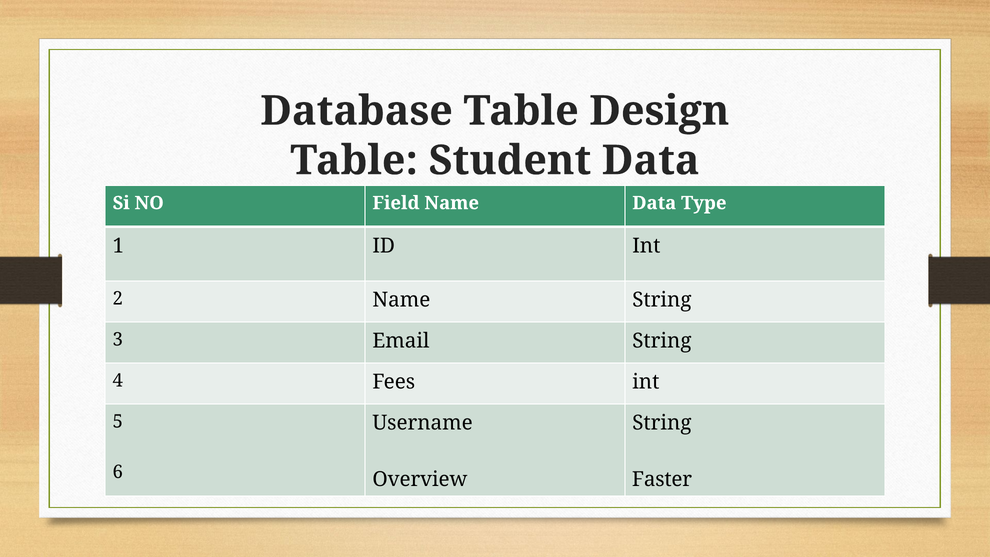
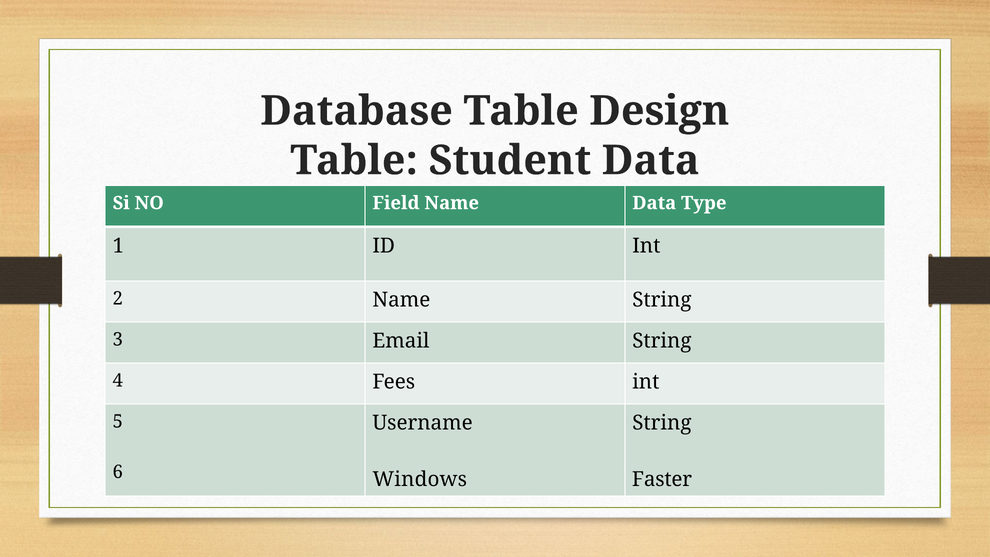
Overview: Overview -> Windows
